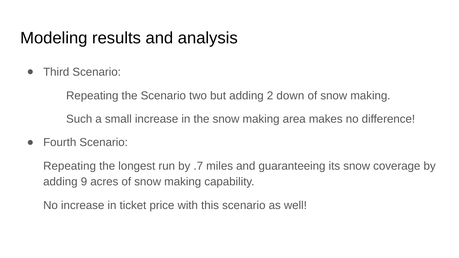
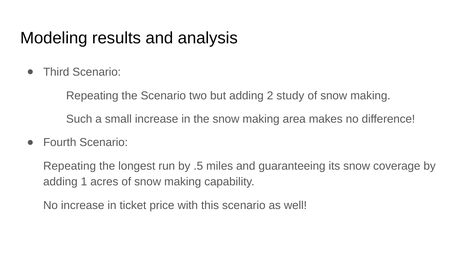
down: down -> study
.7: .7 -> .5
9: 9 -> 1
